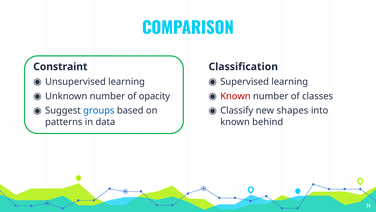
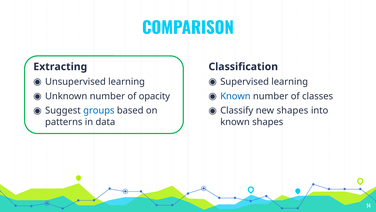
Constraint: Constraint -> Extracting
Known at (235, 96) colour: red -> blue
known behind: behind -> shapes
